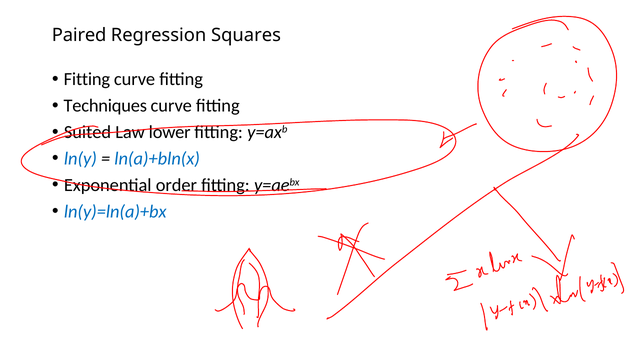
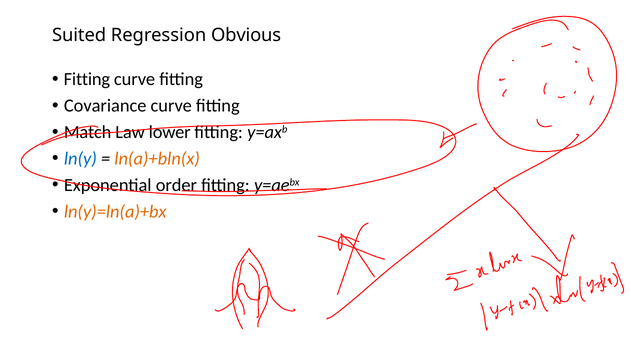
Paired: Paired -> Suited
Squares: Squares -> Obvious
Techniques: Techniques -> Covariance
Suited: Suited -> Match
ln(a)+bln(x colour: blue -> orange
ln(y)=ln(a)+bx colour: blue -> orange
